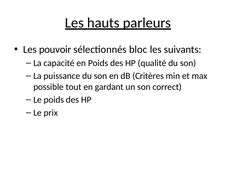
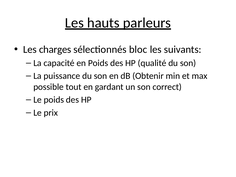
pouvoir: pouvoir -> charges
Critères: Critères -> Obtenir
